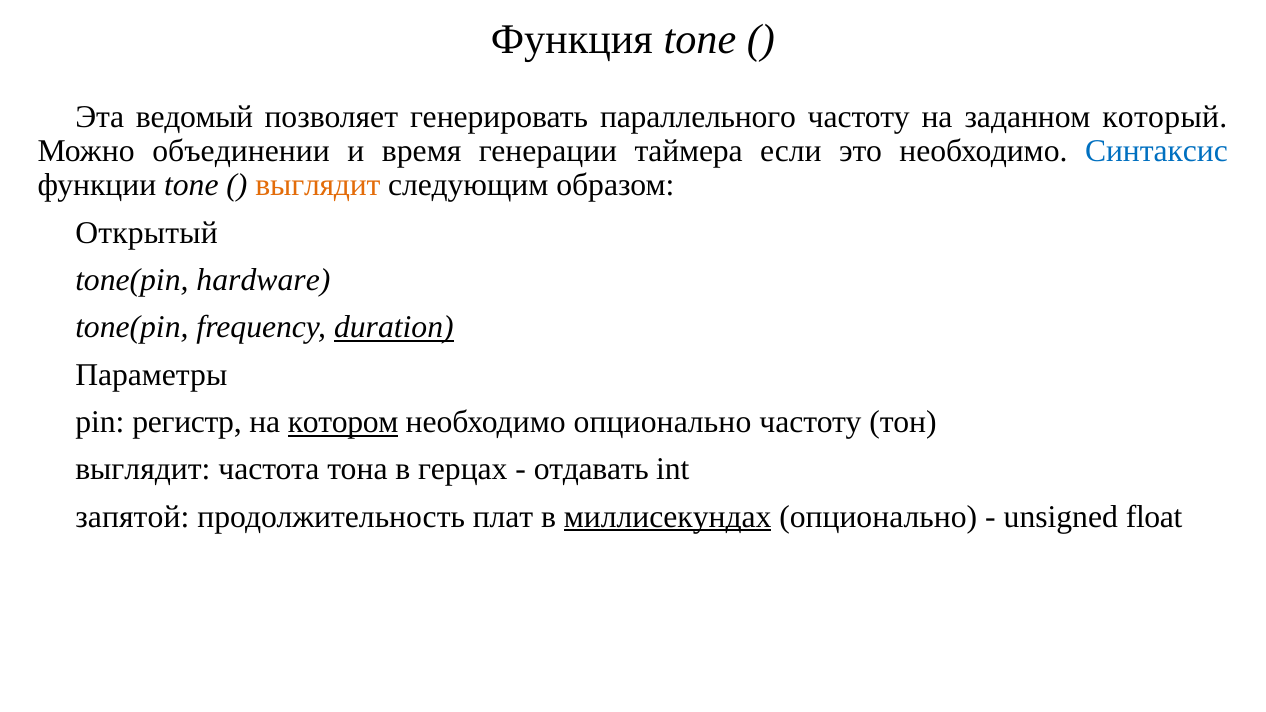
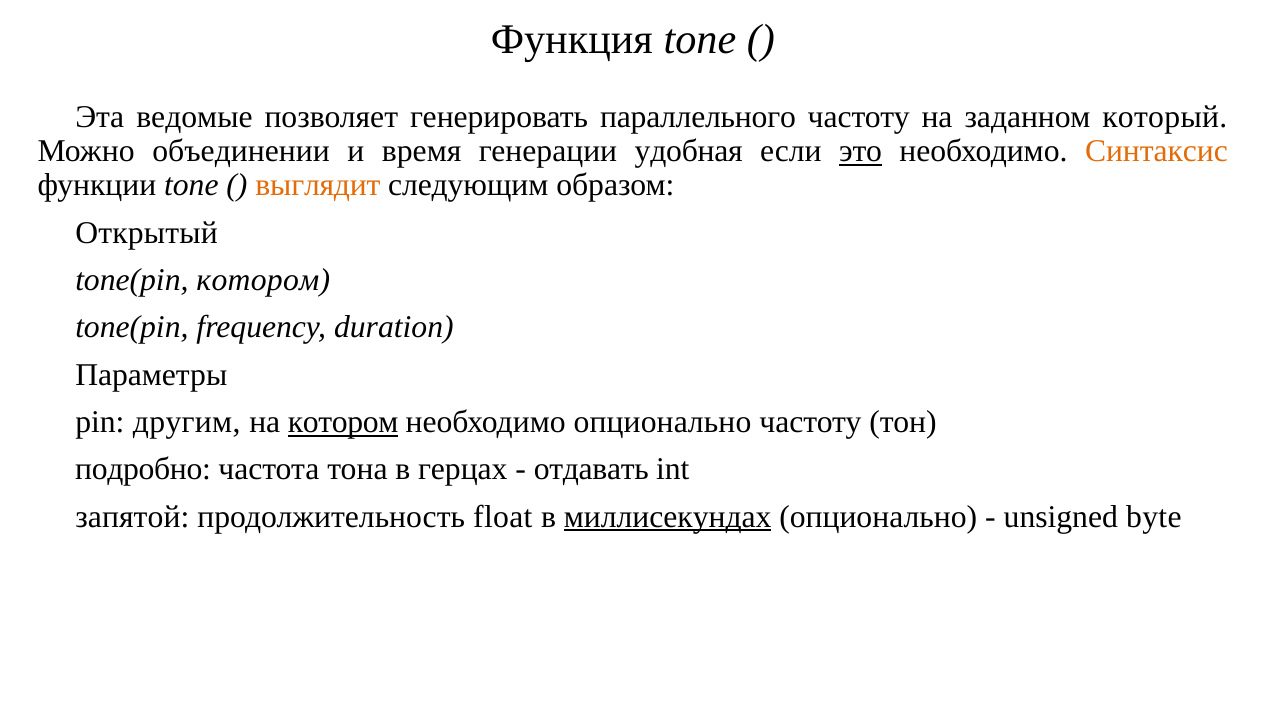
ведомый: ведомый -> ведомые
таймера: таймера -> удобная
это underline: none -> present
Синтаксис colour: blue -> orange
tone(pin hardware: hardware -> котором
duration underline: present -> none
регистр: регистр -> другим
выглядит at (143, 469): выглядит -> подробно
плат: плат -> float
float: float -> byte
